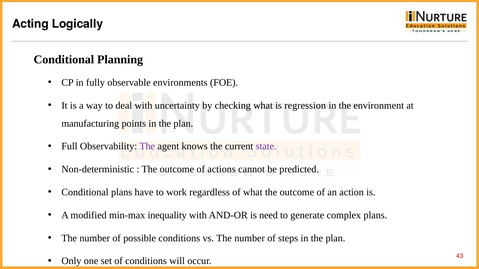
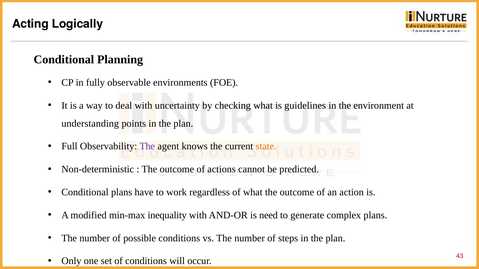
regression: regression -> guidelines
manufacturing: manufacturing -> understanding
state colour: purple -> orange
